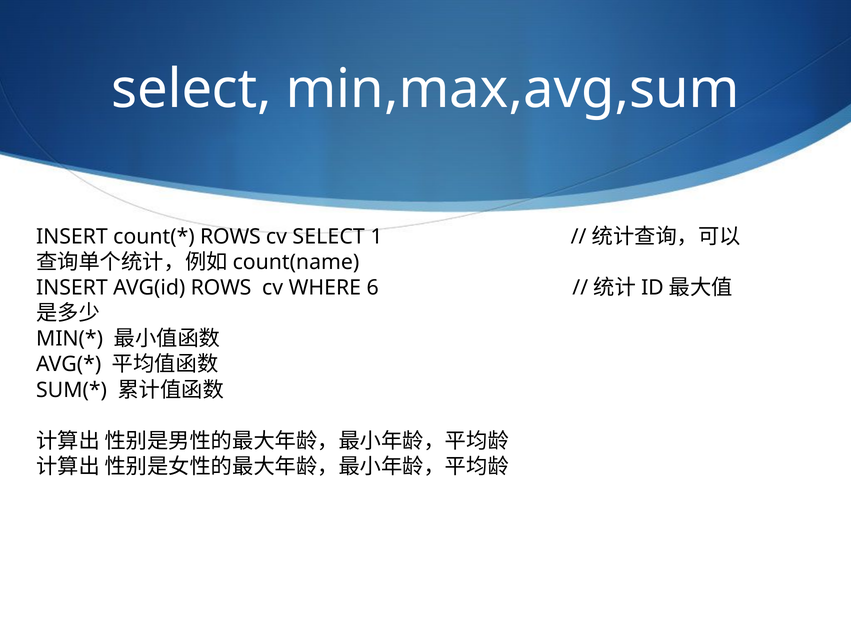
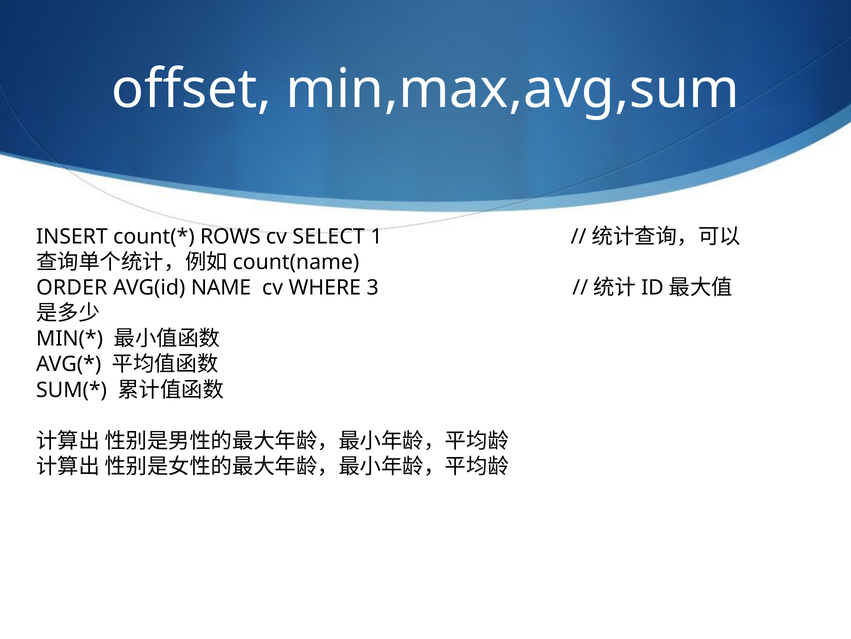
select at (192, 89): select -> offset
INSERT at (72, 287): INSERT -> ORDER
AVG(id ROWS: ROWS -> NAME
6: 6 -> 3
